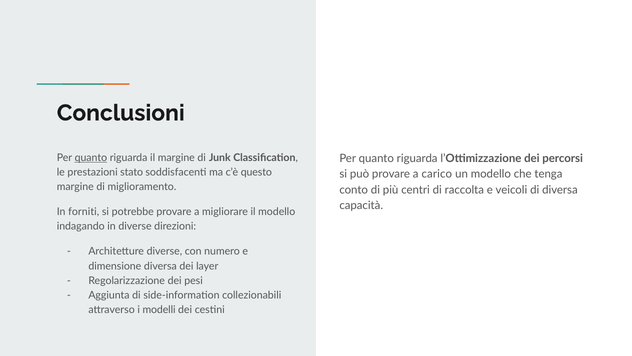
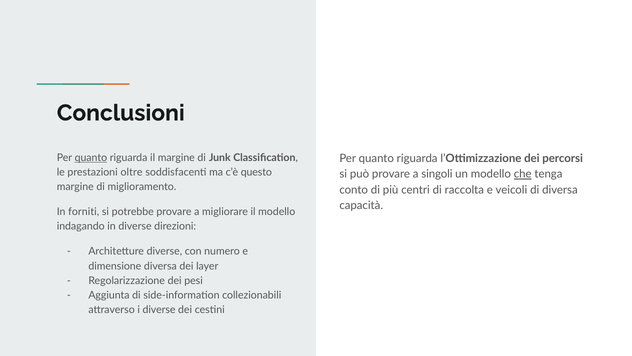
stato: stato -> oltre
carico: carico -> singoli
che underline: none -> present
i modelli: modelli -> diverse
